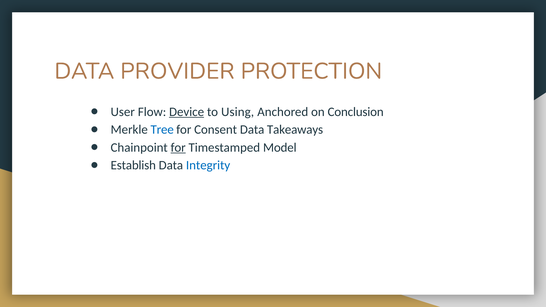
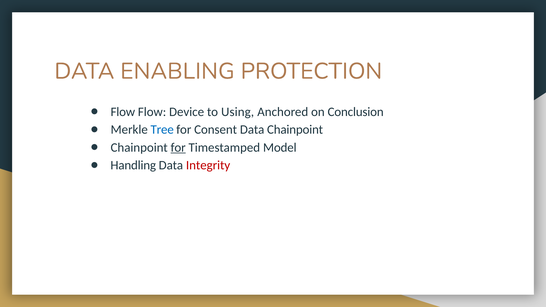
PROVIDER: PROVIDER -> ENABLING
User at (123, 112): User -> Flow
Device underline: present -> none
Data Takeaways: Takeaways -> Chainpoint
Establish: Establish -> Handling
Integrity colour: blue -> red
